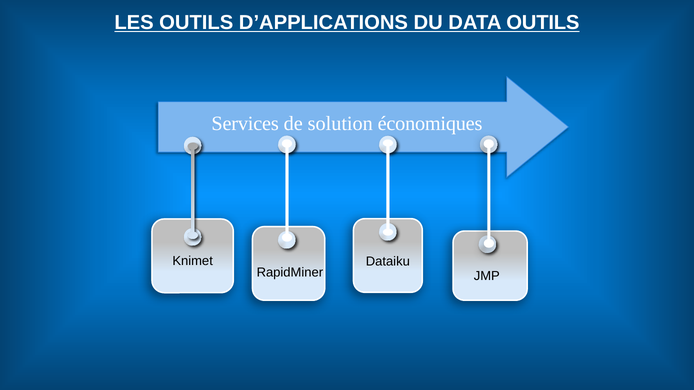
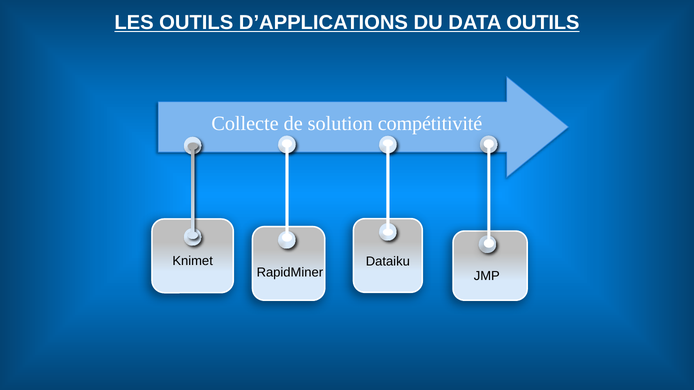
Services: Services -> Collecte
économiques: économiques -> compétitivité
